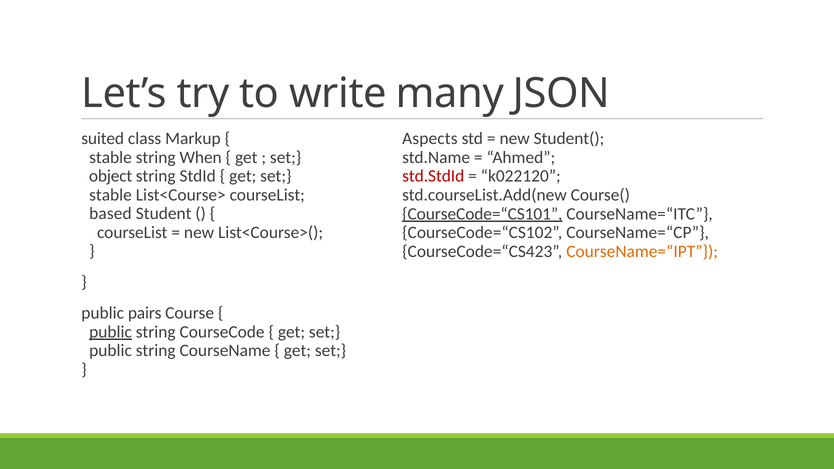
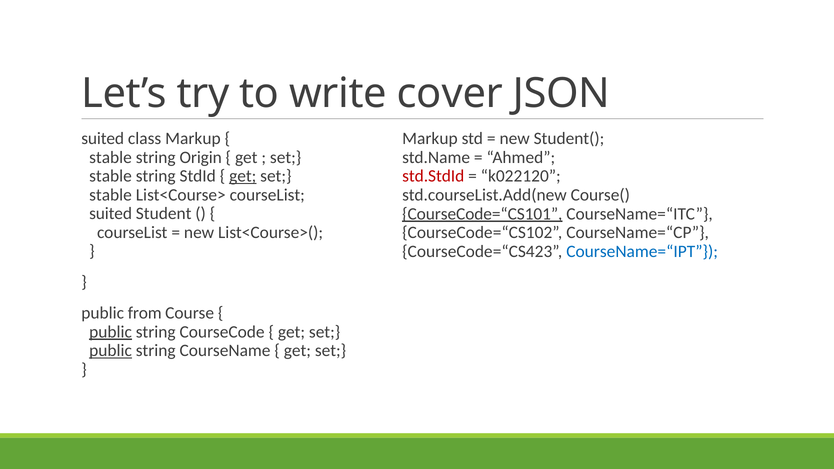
many: many -> cover
Aspects at (430, 139): Aspects -> Markup
When: When -> Origin
object at (111, 176): object -> stable
get at (243, 176) underline: none -> present
based at (110, 214): based -> suited
CourseName=“IPT colour: orange -> blue
pairs: pairs -> from
public at (111, 351) underline: none -> present
